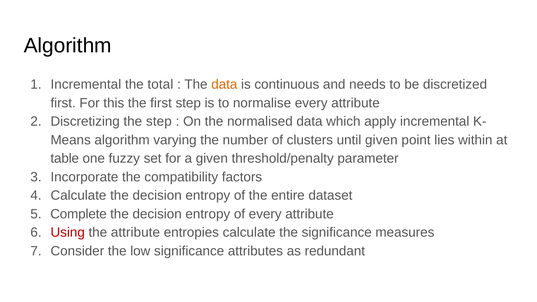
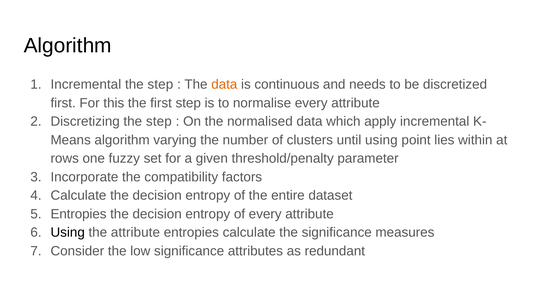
total at (160, 84): total -> step
until given: given -> using
table: table -> rows
Complete at (79, 214): Complete -> Entropies
Using at (68, 233) colour: red -> black
